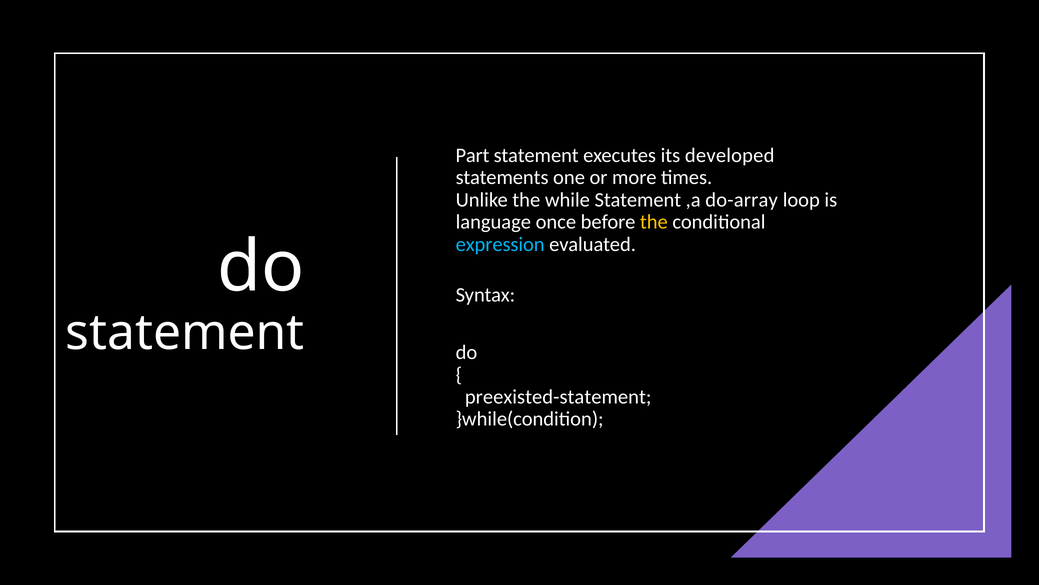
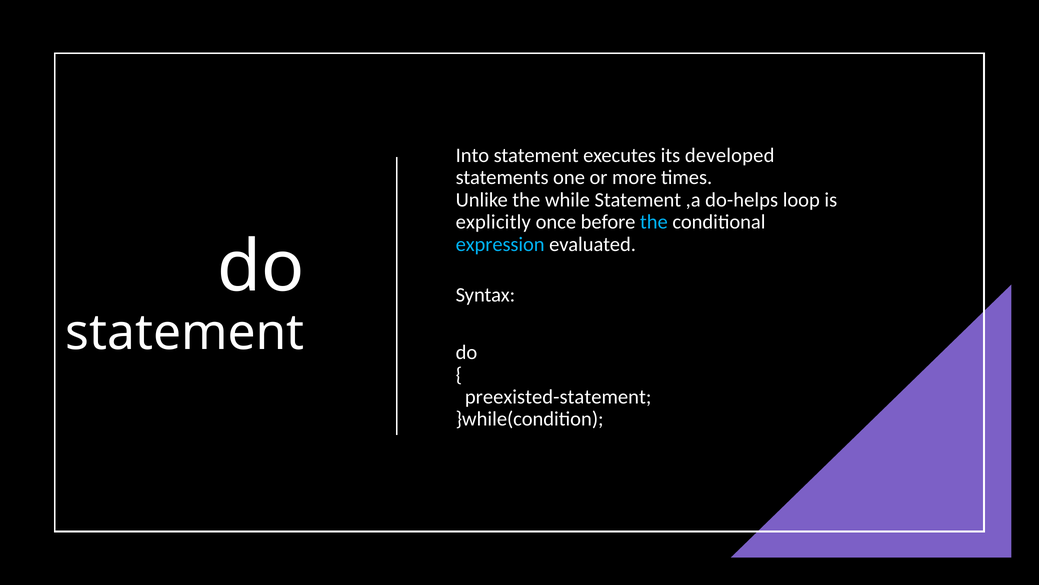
Part: Part -> Into
do-array: do-array -> do-helps
language: language -> explicitly
the at (654, 222) colour: yellow -> light blue
